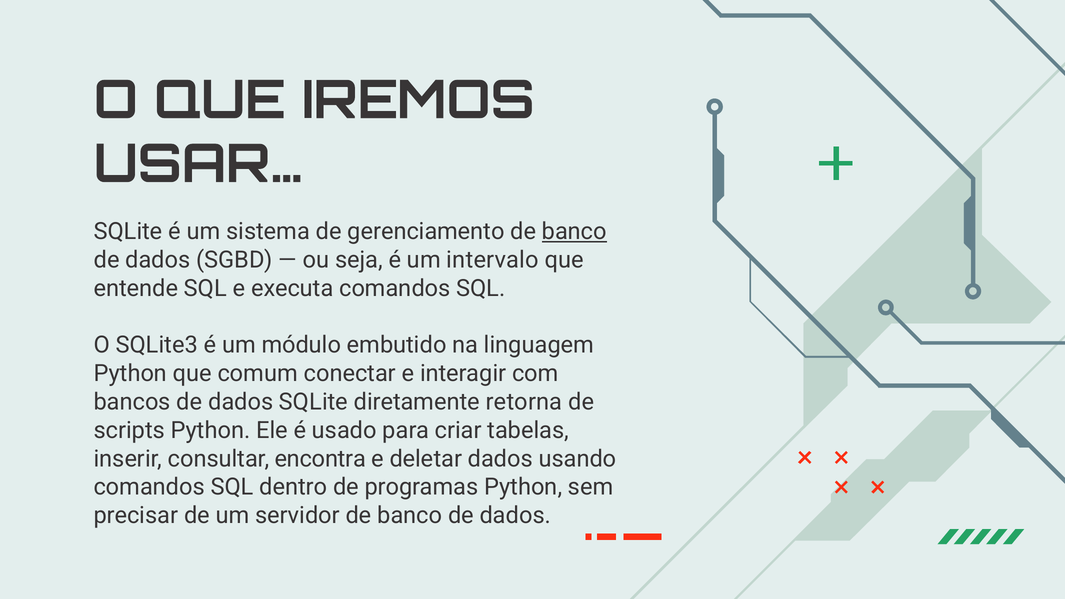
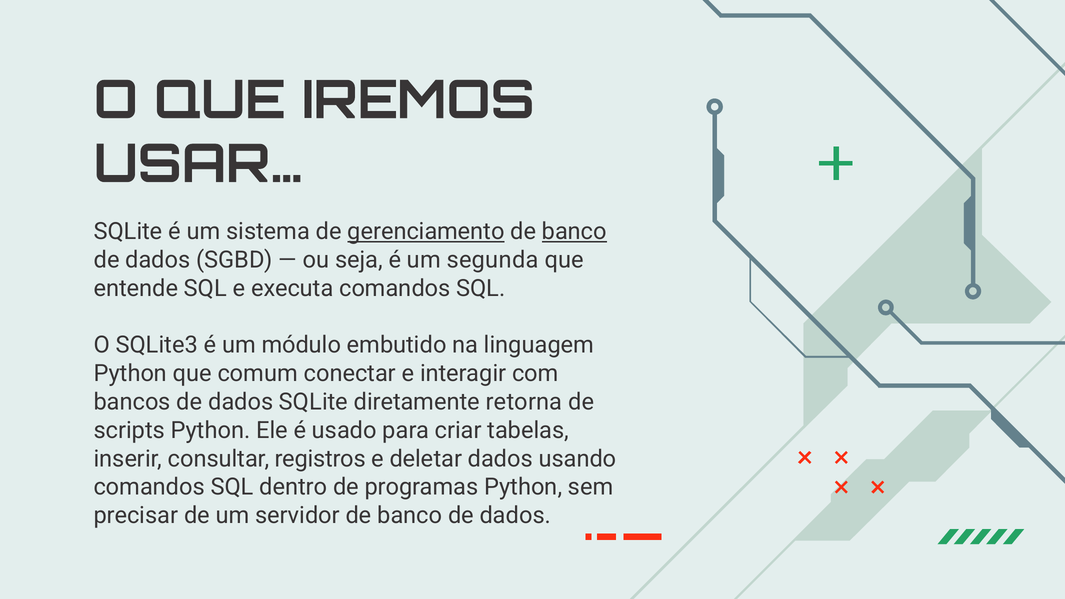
gerenciamento underline: none -> present
intervalo: intervalo -> segunda
encontra: encontra -> registros
